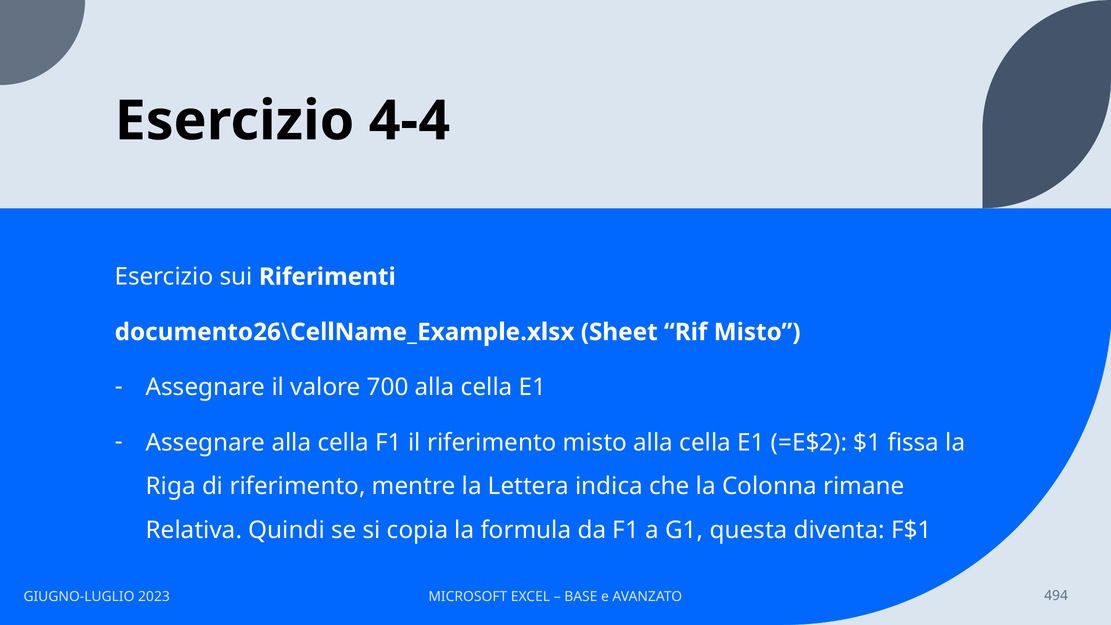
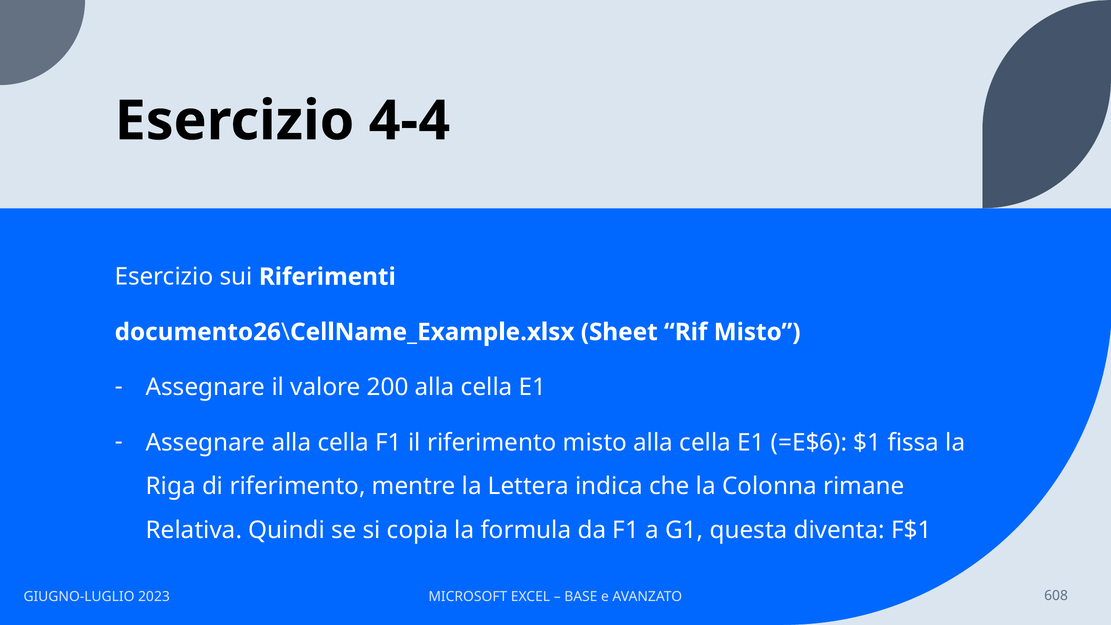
700: 700 -> 200
=E$2: =E$2 -> =E$6
494: 494 -> 608
